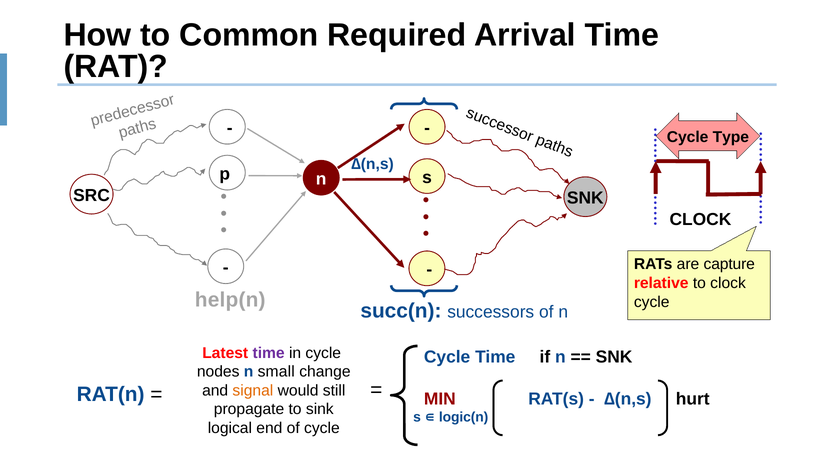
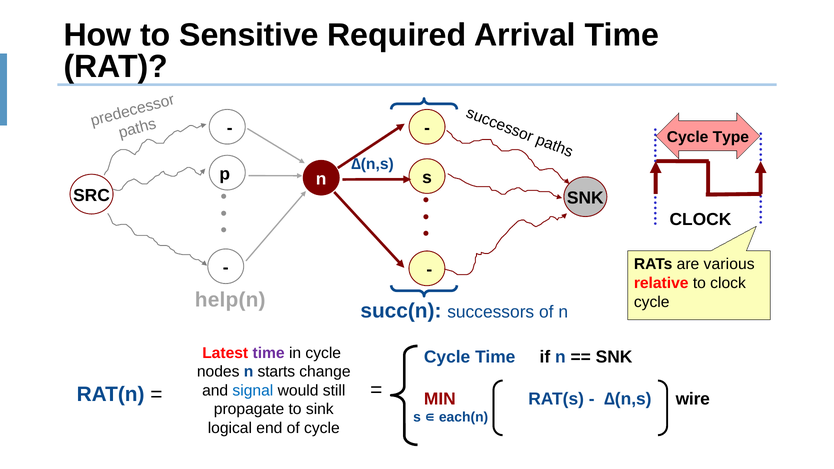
Common: Common -> Sensitive
capture: capture -> various
small: small -> starts
signal colour: orange -> blue
hurt: hurt -> wire
logic(n: logic(n -> each(n
